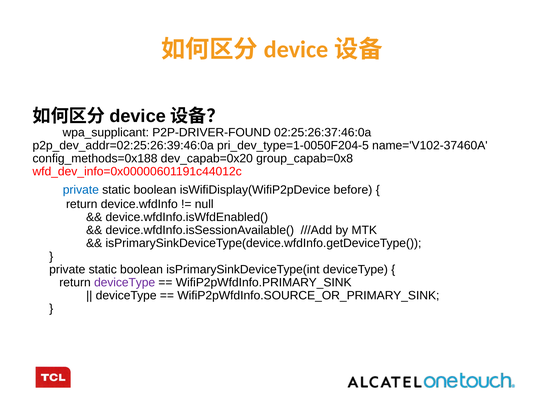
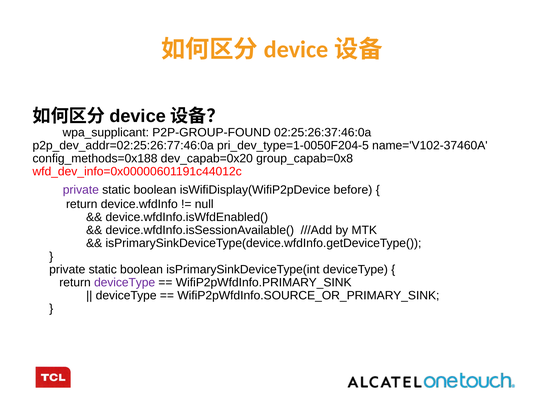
P2P-DRIVER-FOUND: P2P-DRIVER-FOUND -> P2P-GROUP-FOUND
p2p_dev_addr=02:25:26:39:46:0a: p2p_dev_addr=02:25:26:39:46:0a -> p2p_dev_addr=02:25:26:77:46:0a
private at (81, 190) colour: blue -> purple
